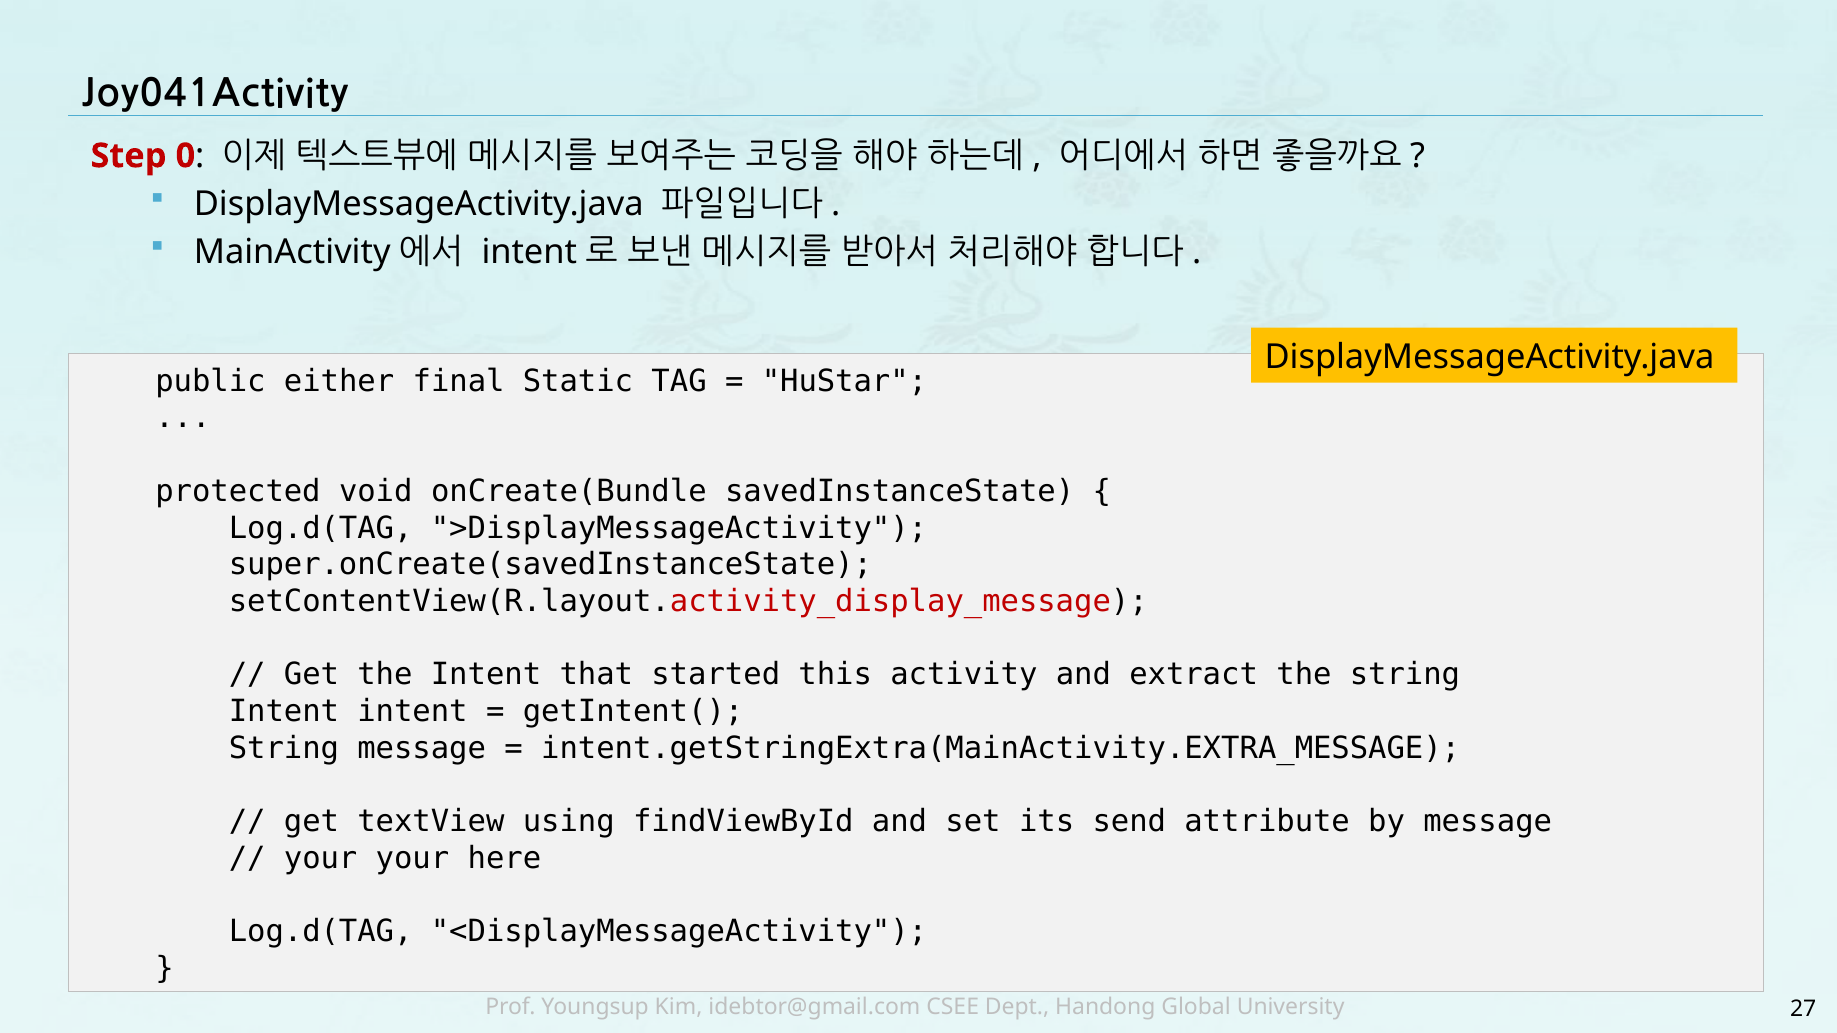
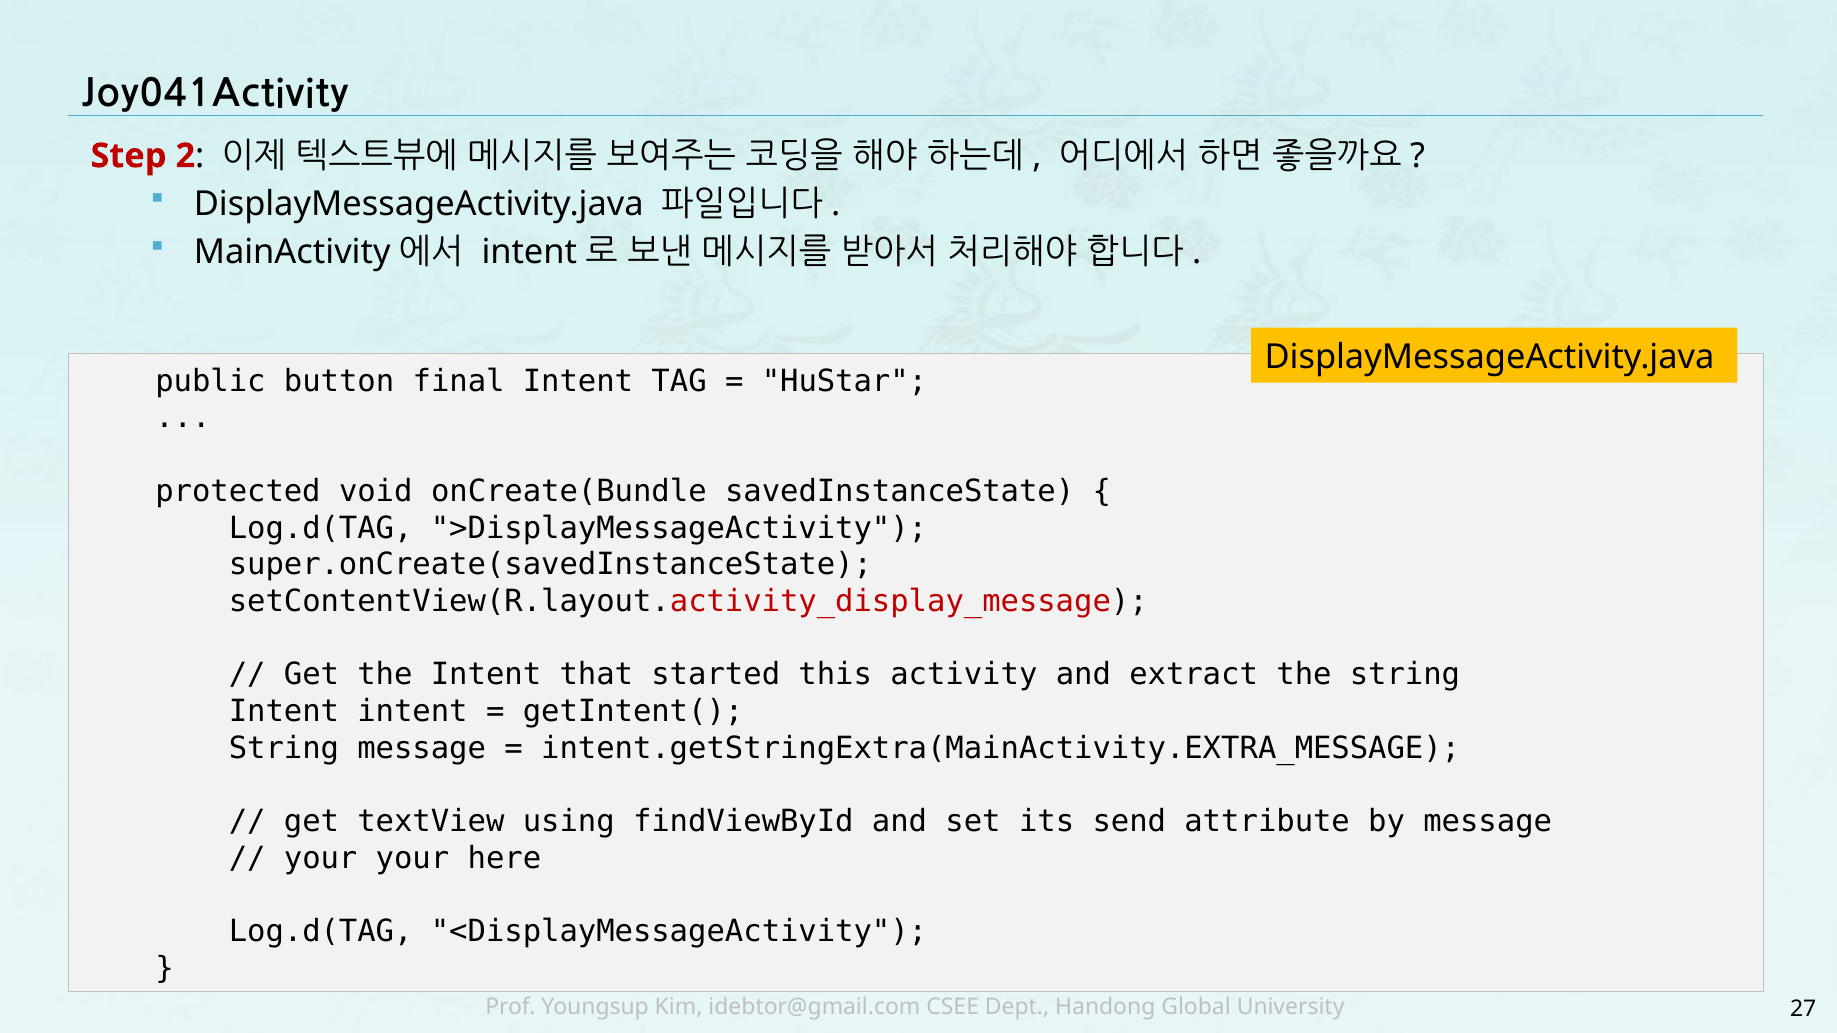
0: 0 -> 2
either: either -> button
final Static: Static -> Intent
